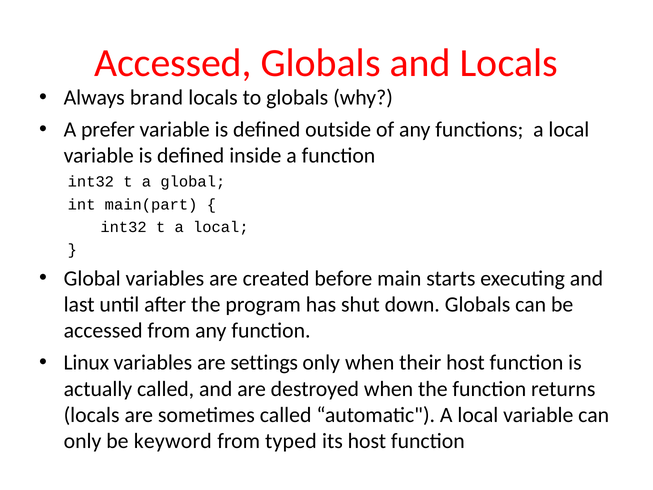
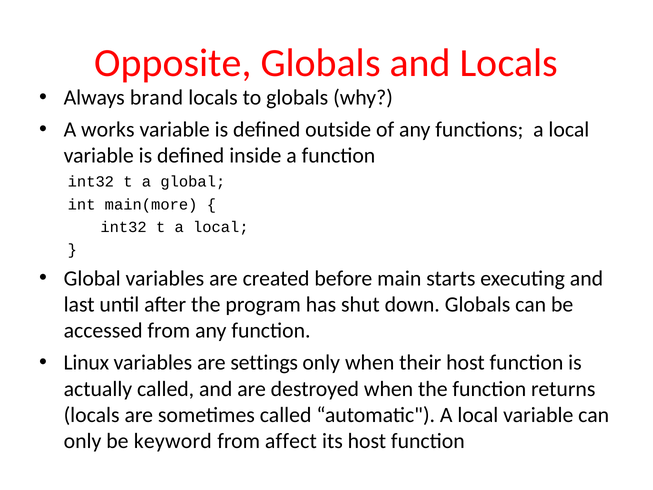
Accessed at (173, 63): Accessed -> Opposite
prefer: prefer -> works
main(part: main(part -> main(more
typed: typed -> affect
